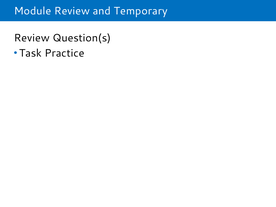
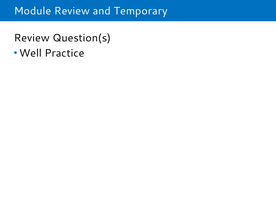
Task: Task -> Well
